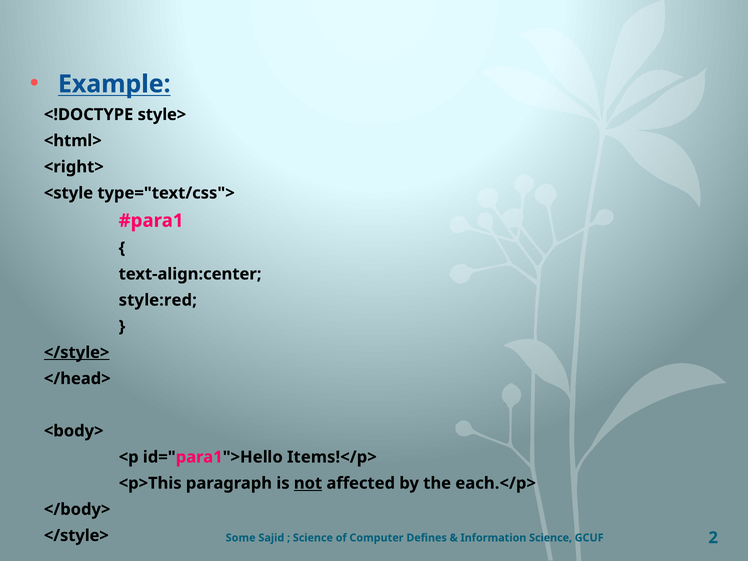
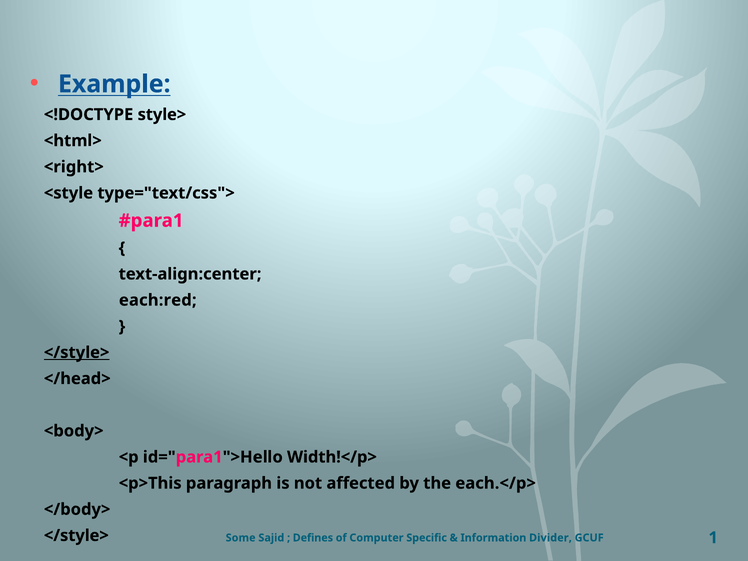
style:red: style:red -> each:red
Items!</p>: Items!</p> -> Width!</p>
not underline: present -> none
Science at (313, 538): Science -> Defines
Defines: Defines -> Specific
Information Science: Science -> Divider
2: 2 -> 1
